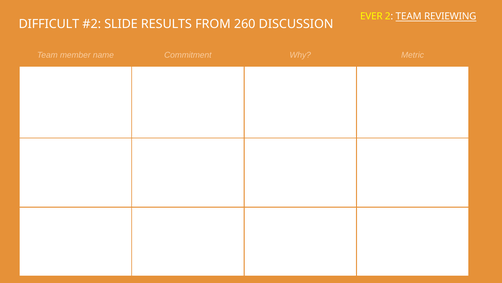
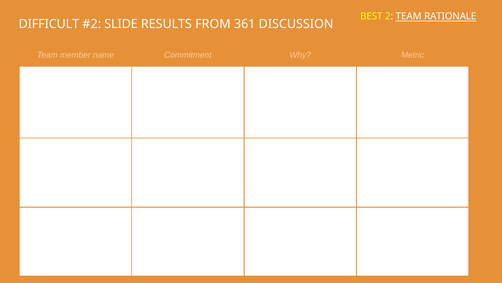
EVER: EVER -> BEST
REVIEWING: REVIEWING -> RATIONALE
260: 260 -> 361
